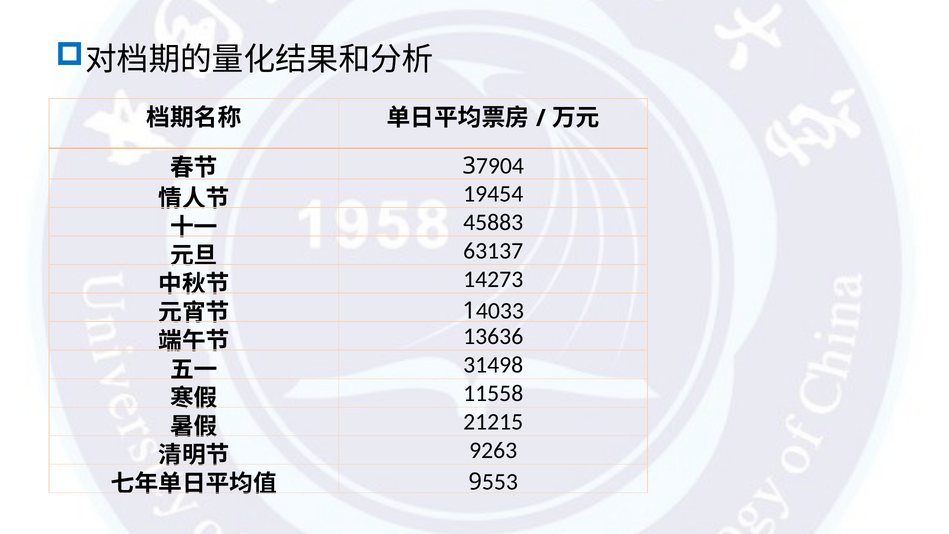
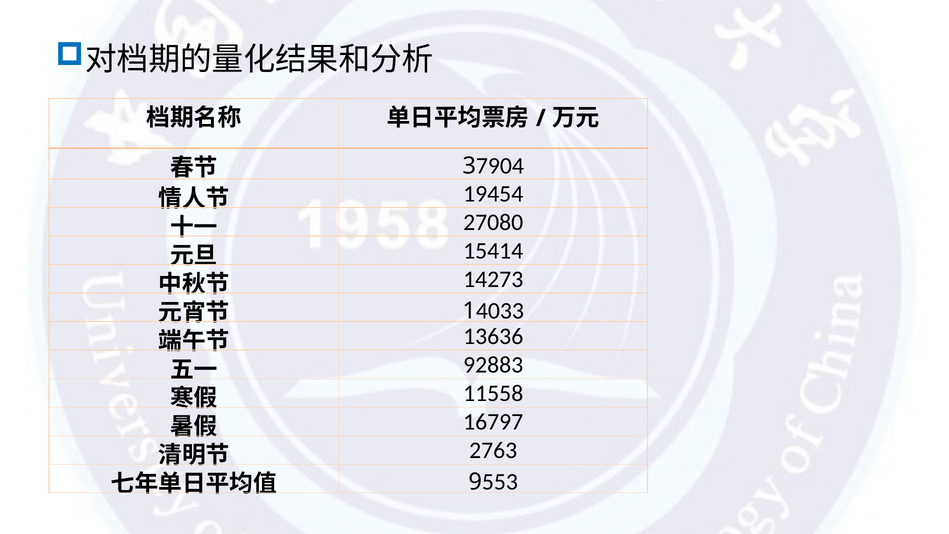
45883: 45883 -> 27080
63137: 63137 -> 15414
31498: 31498 -> 92883
21215: 21215 -> 16797
9263: 9263 -> 2763
